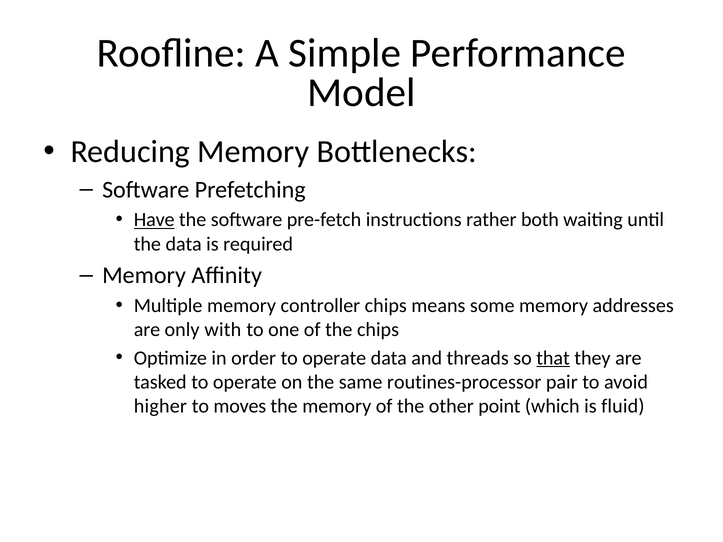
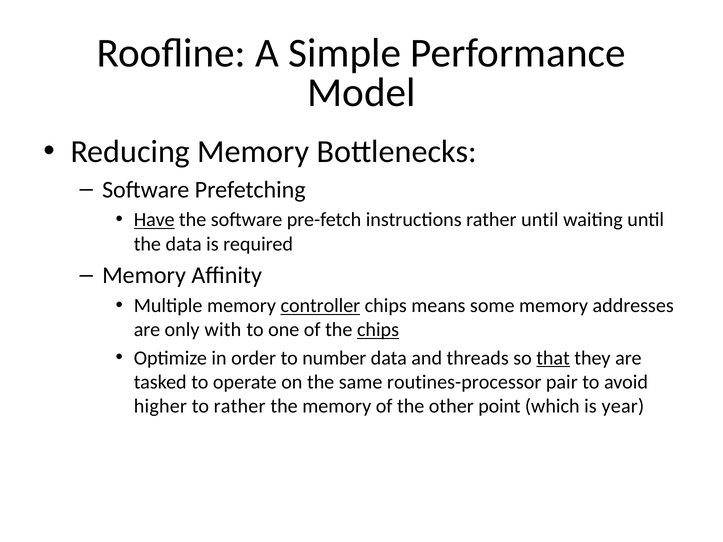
rather both: both -> until
controller underline: none -> present
chips at (378, 330) underline: none -> present
order to operate: operate -> number
to moves: moves -> rather
fluid: fluid -> year
